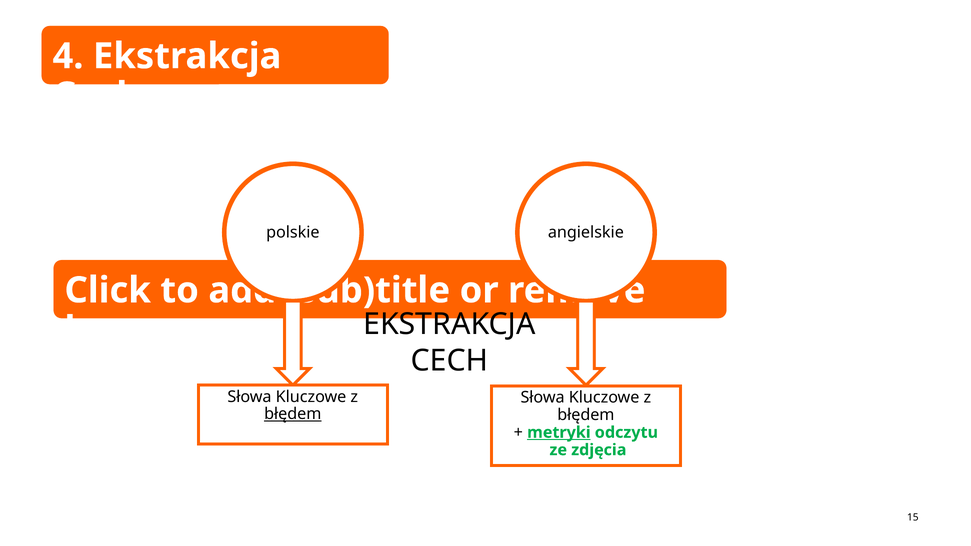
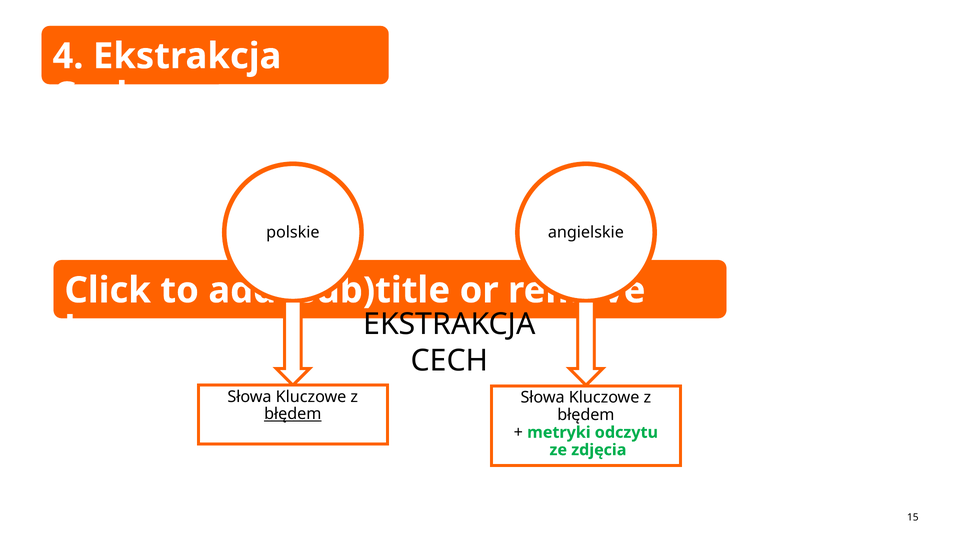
metryki underline: present -> none
